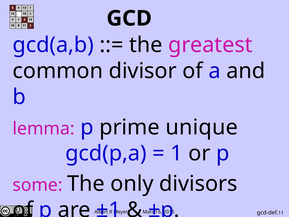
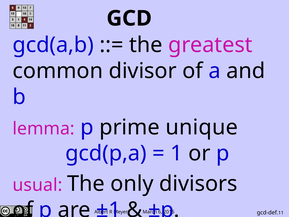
some: some -> usual
